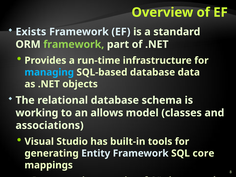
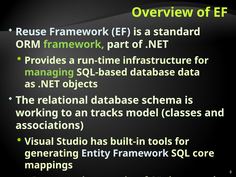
Exists: Exists -> Reuse
managing colour: light blue -> light green
allows: allows -> tracks
